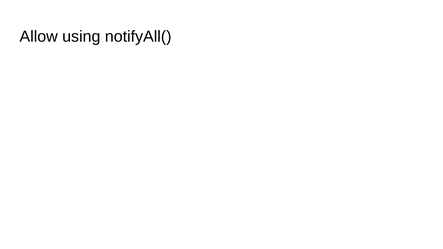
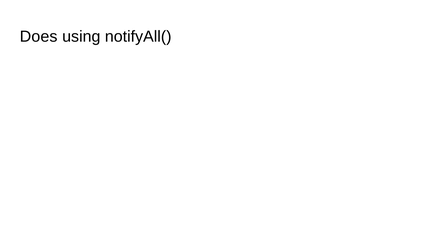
Allow: Allow -> Does
